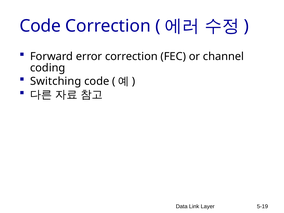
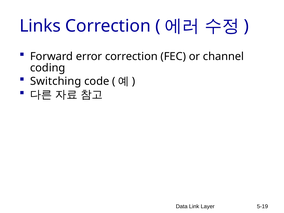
Code at (40, 26): Code -> Links
